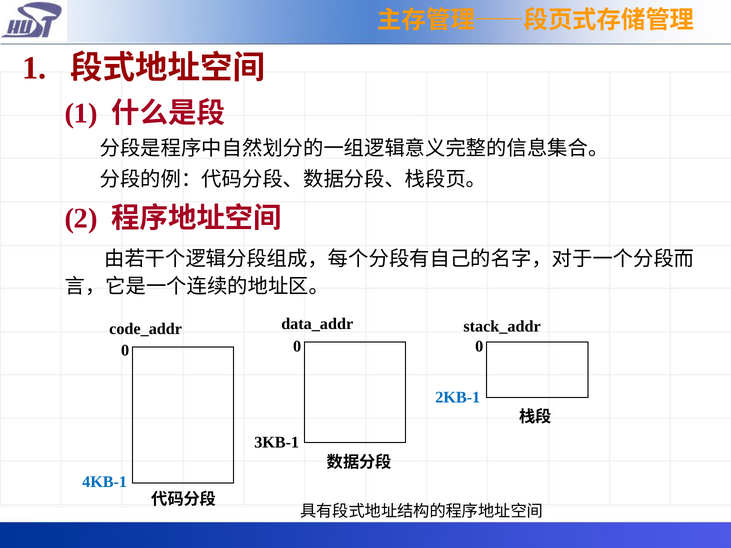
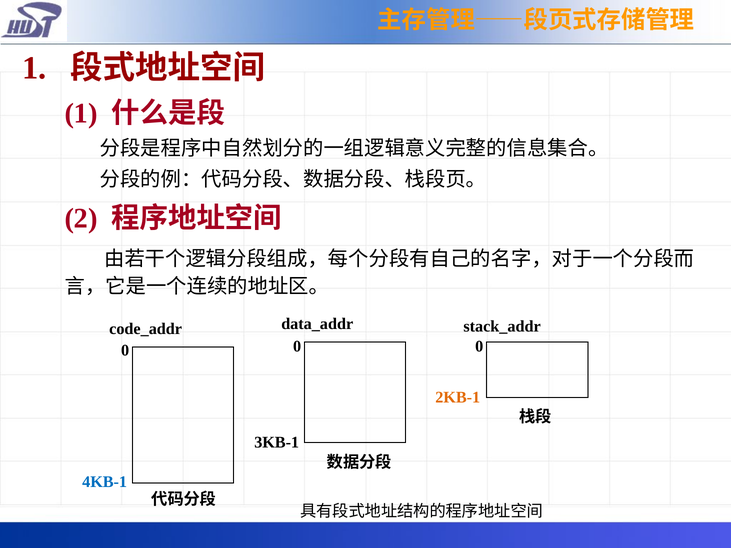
2KB-1 colour: blue -> orange
